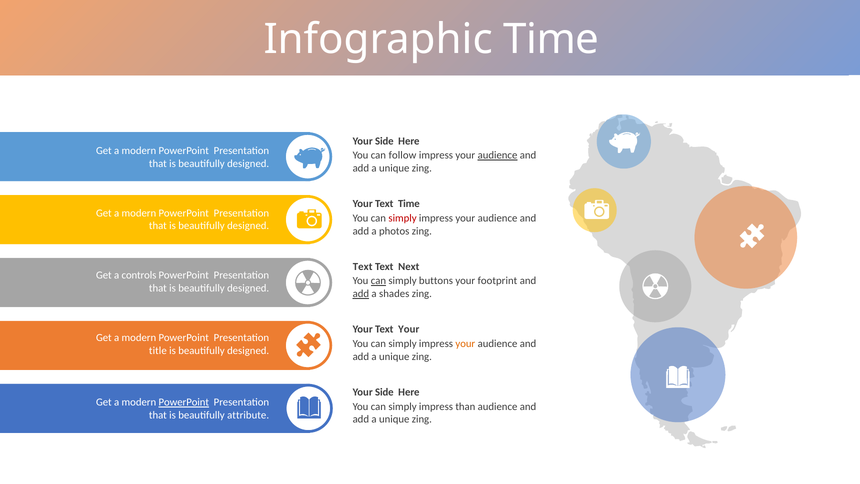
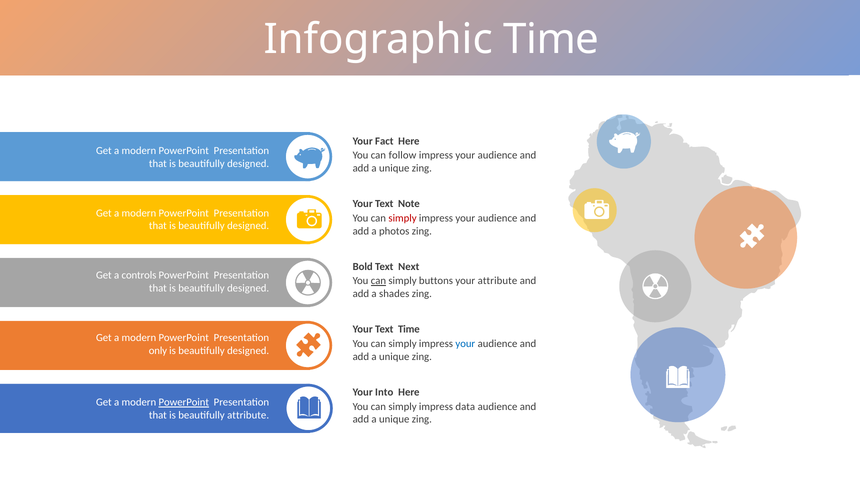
Side at (384, 141): Side -> Fact
audience at (498, 155) underline: present -> none
Text Time: Time -> Note
Text at (363, 266): Text -> Bold
your footprint: footprint -> attribute
add at (361, 294) underline: present -> none
Text Your: Your -> Time
your at (465, 344) colour: orange -> blue
title: title -> only
Side at (384, 392): Side -> Into
than: than -> data
